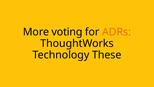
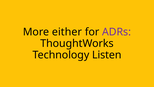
voting: voting -> either
ADRs colour: orange -> purple
These: These -> Listen
